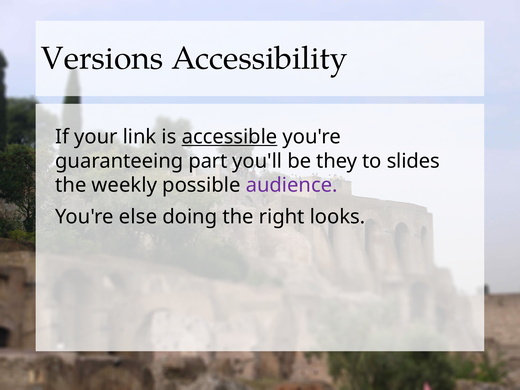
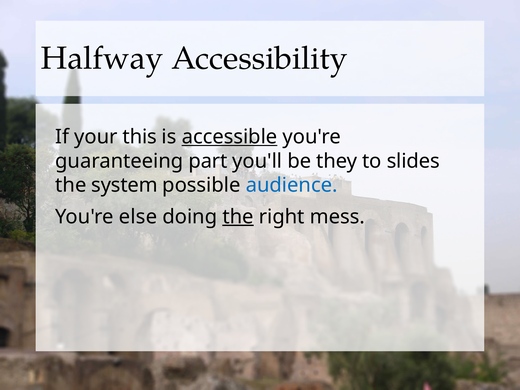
Versions: Versions -> Halfway
link: link -> this
weekly: weekly -> system
audience colour: purple -> blue
the at (238, 217) underline: none -> present
looks: looks -> mess
